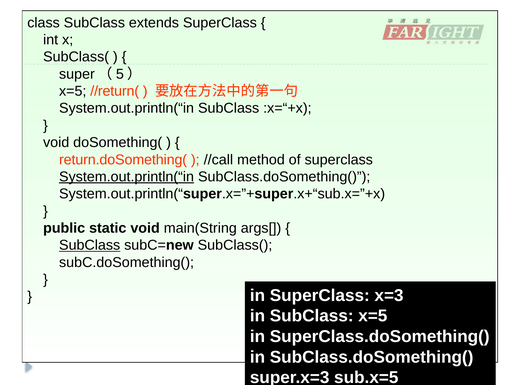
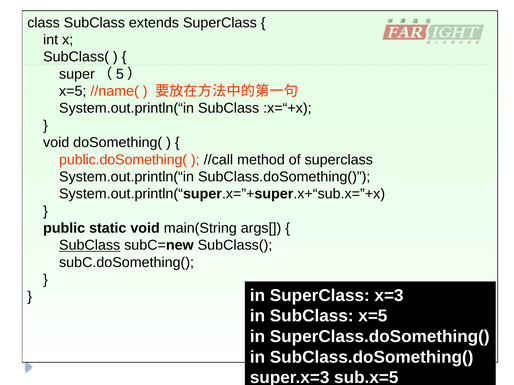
//return(: //return( -> //name(
return.doSomething(: return.doSomething( -> public.doSomething(
System.out.println(“in at (127, 177) underline: present -> none
